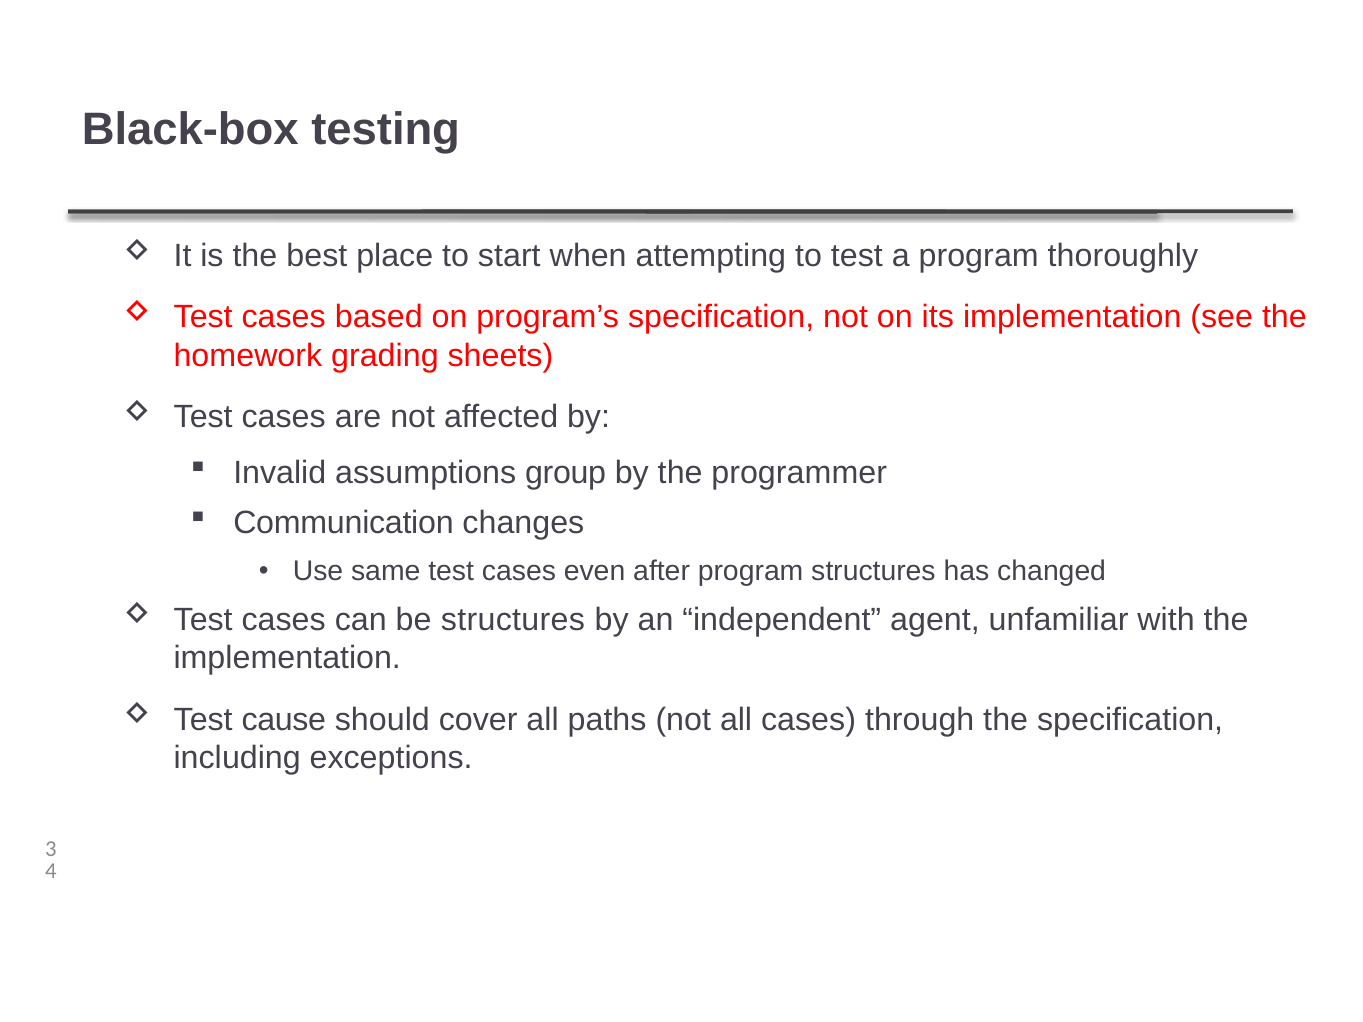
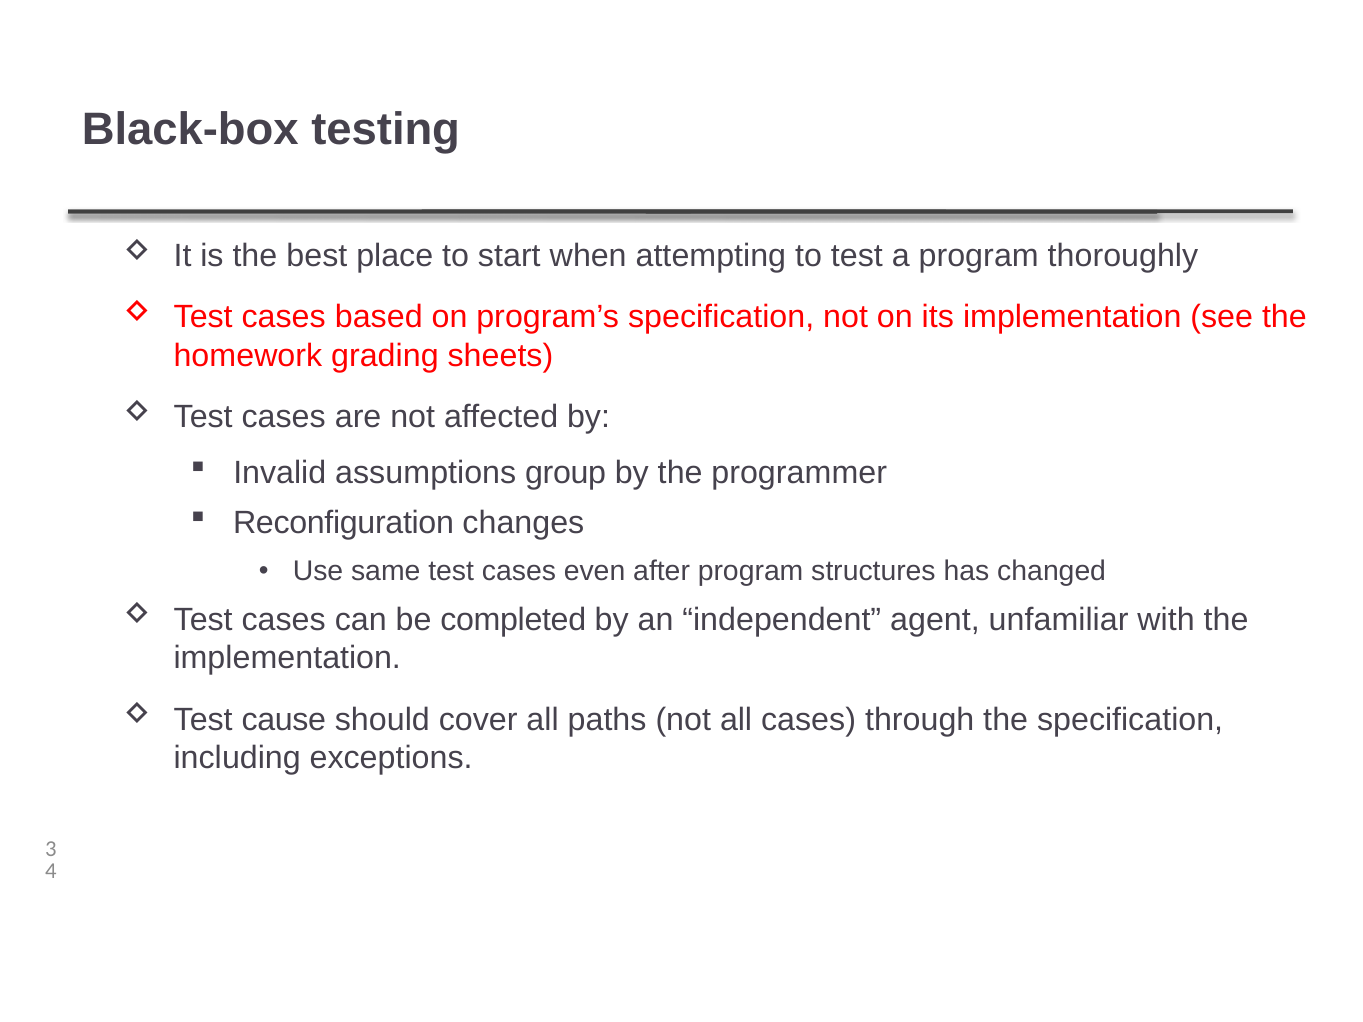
Communication: Communication -> Reconfiguration
be structures: structures -> completed
